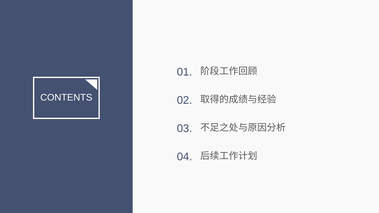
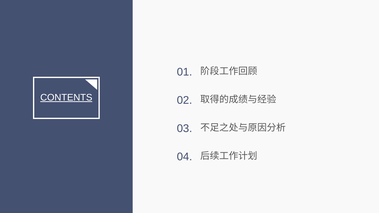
CONTENTS underline: none -> present
